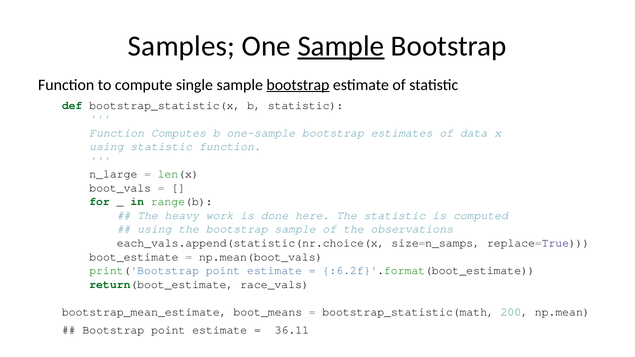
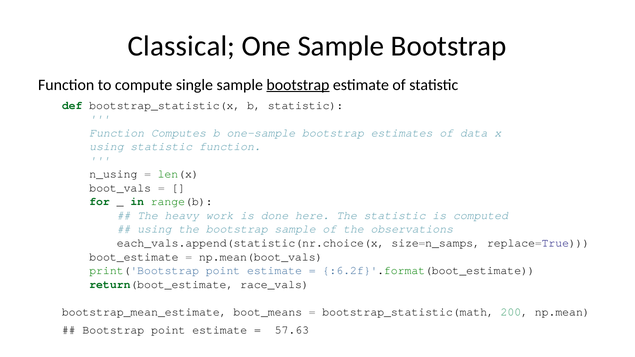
Samples: Samples -> Classical
Sample at (341, 46) underline: present -> none
n_large: n_large -> n_using
36.11: 36.11 -> 57.63
